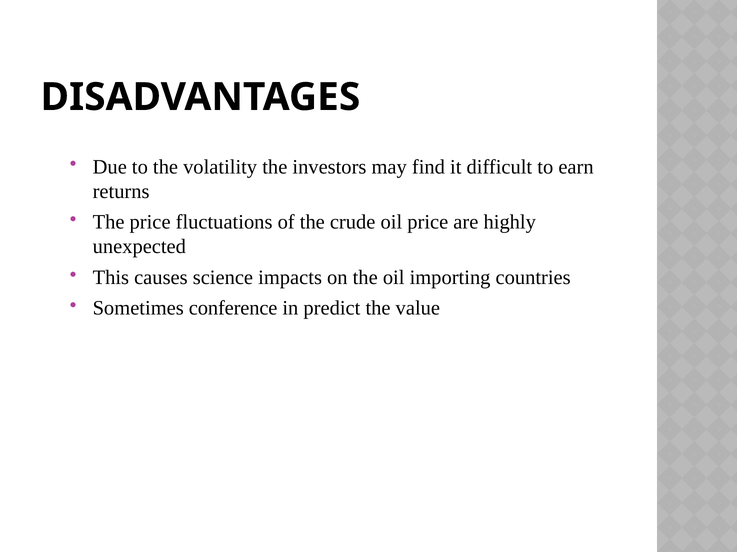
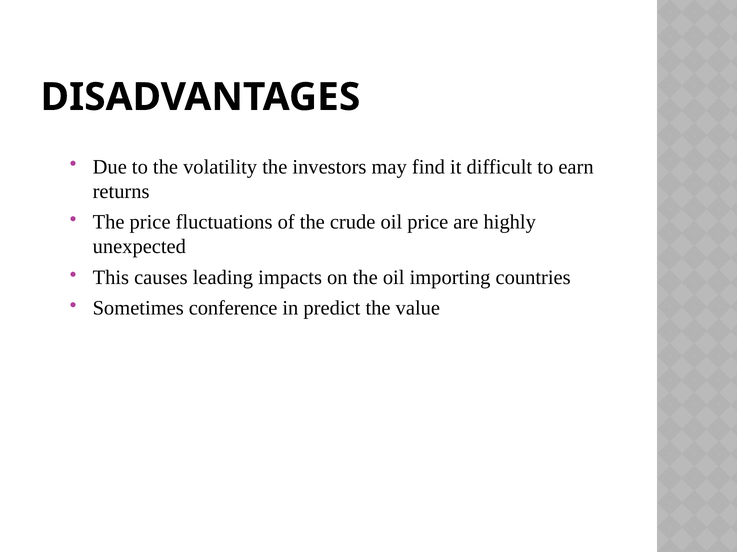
science: science -> leading
